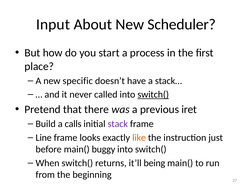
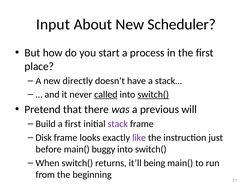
specific: specific -> directly
called underline: none -> present
iret: iret -> will
a calls: calls -> first
Line: Line -> Disk
like colour: orange -> purple
